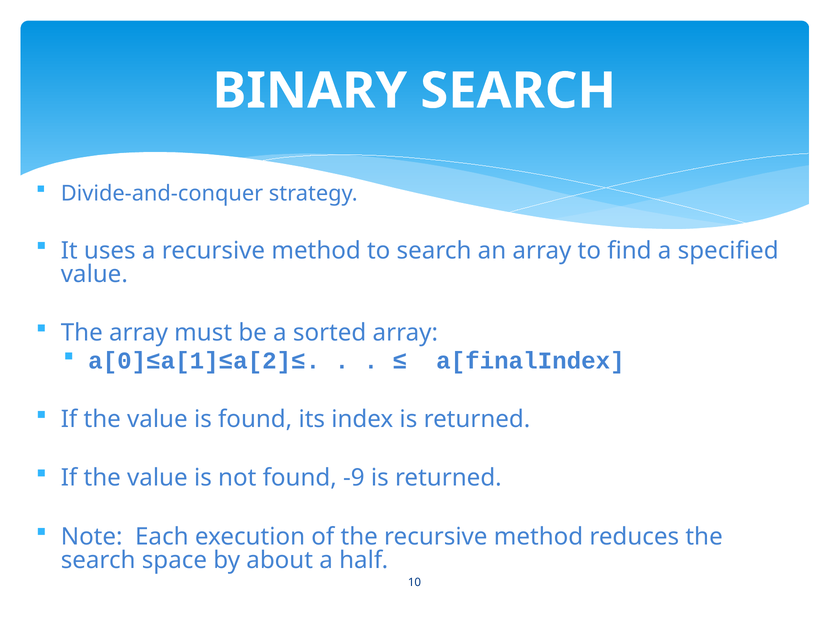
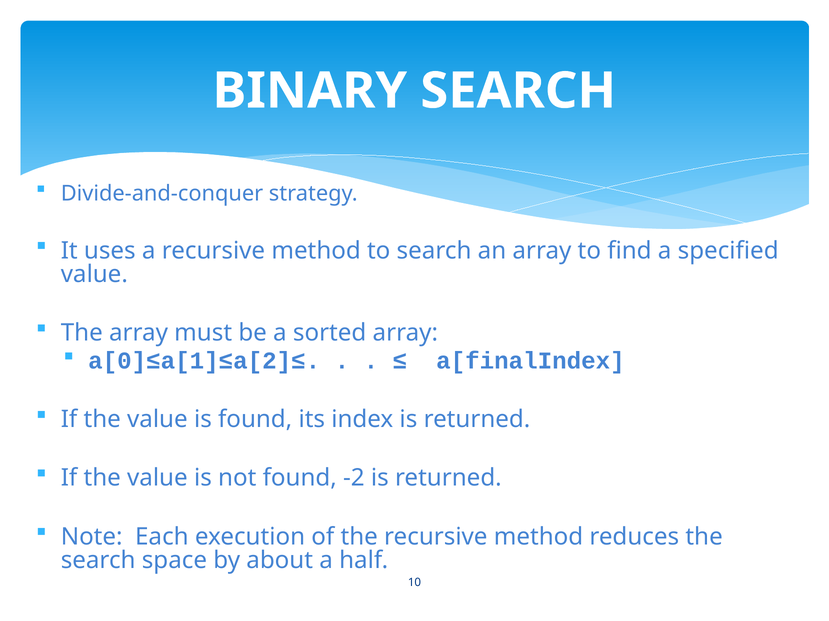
-9: -9 -> -2
